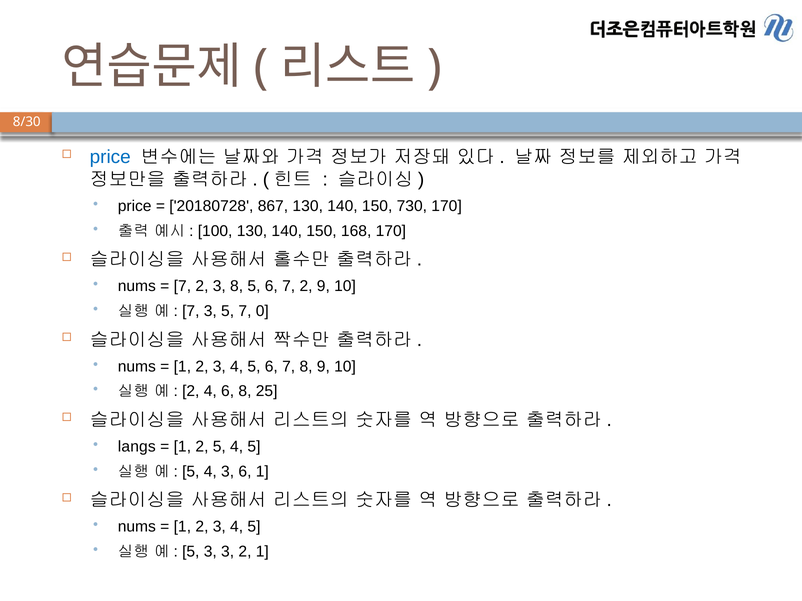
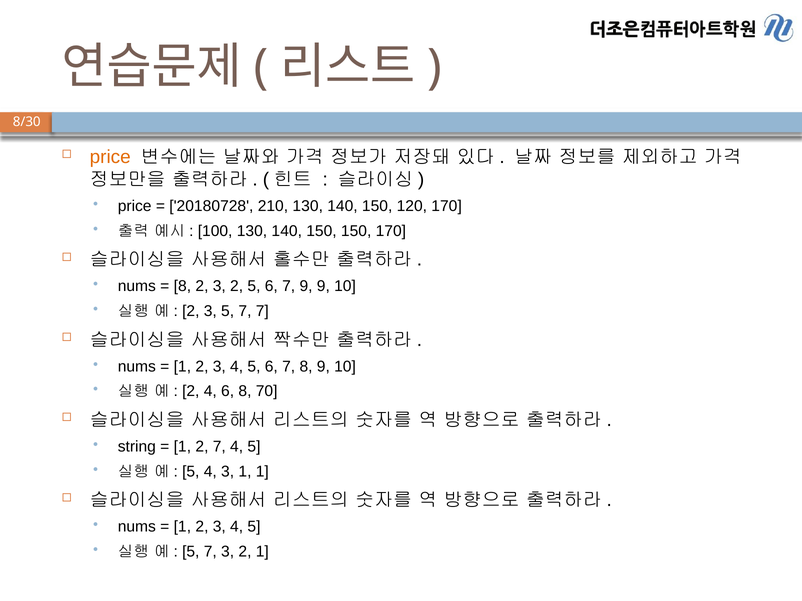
price at (110, 157) colour: blue -> orange
867: 867 -> 210
730: 730 -> 120
150 168: 168 -> 150
7 at (182, 287): 7 -> 8
2 3 8: 8 -> 2
6 7 2: 2 -> 9
7 at (191, 311): 7 -> 2
7 0: 0 -> 7
25: 25 -> 70
langs: langs -> string
2 5: 5 -> 7
3 6: 6 -> 1
3 at (210, 552): 3 -> 7
